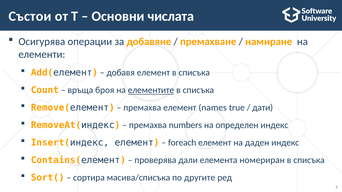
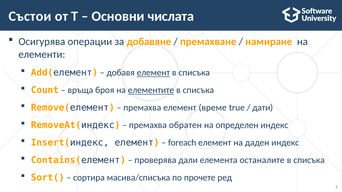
елемент at (153, 73) underline: none -> present
names: names -> време
numbers: numbers -> обратен
номериран: номериран -> останалите
другите: другите -> прочете
